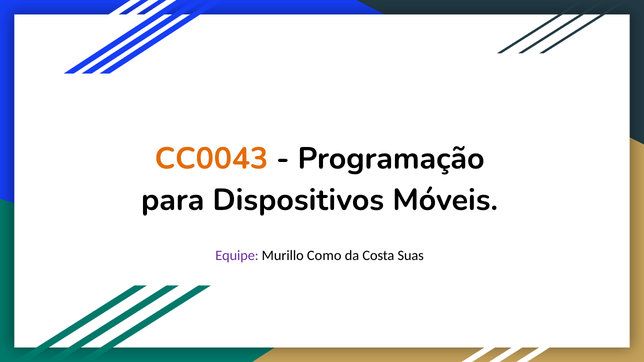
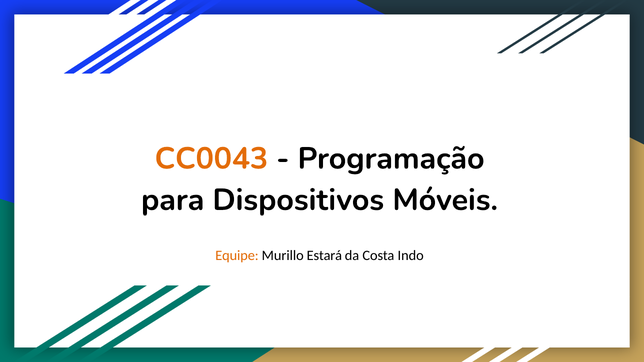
Equipe colour: purple -> orange
Como: Como -> Estará
Suas: Suas -> Indo
